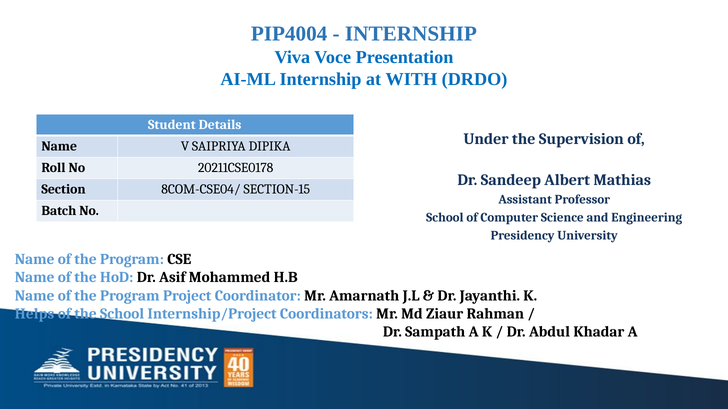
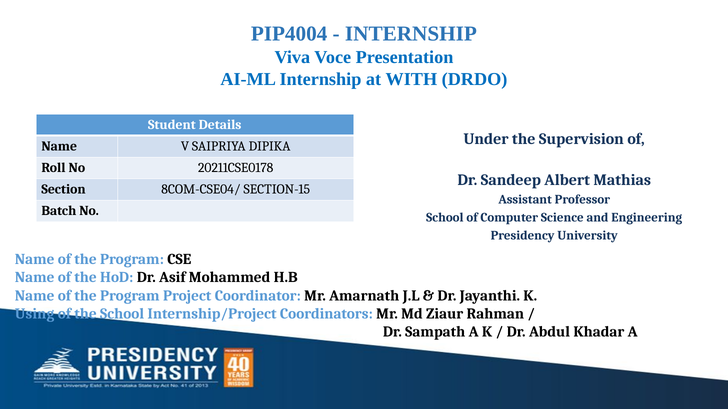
Helps: Helps -> Using
